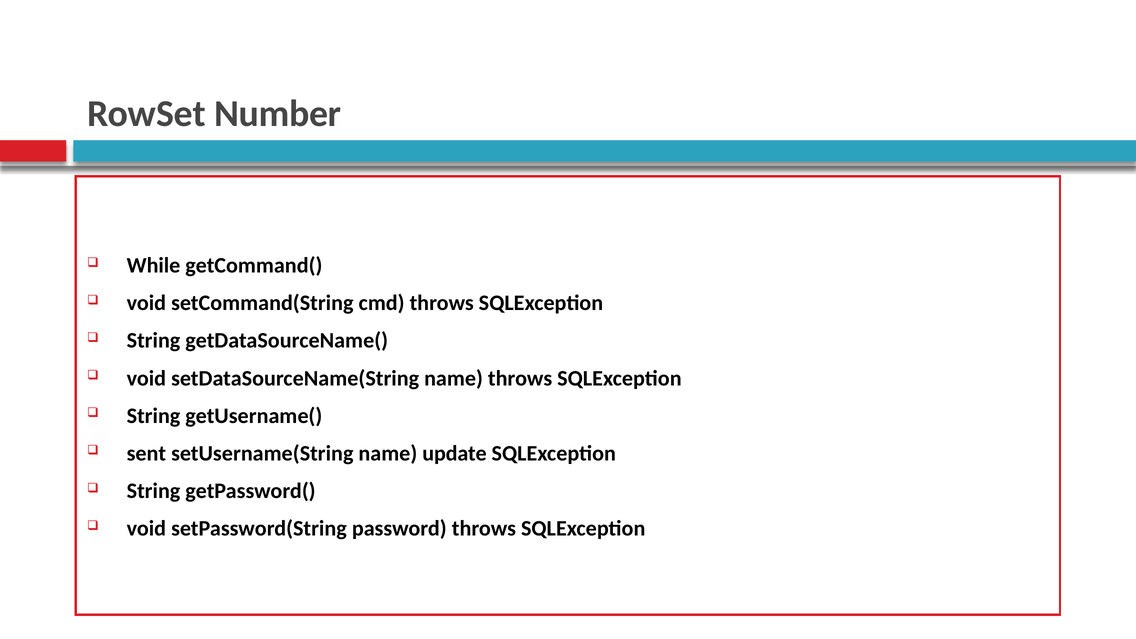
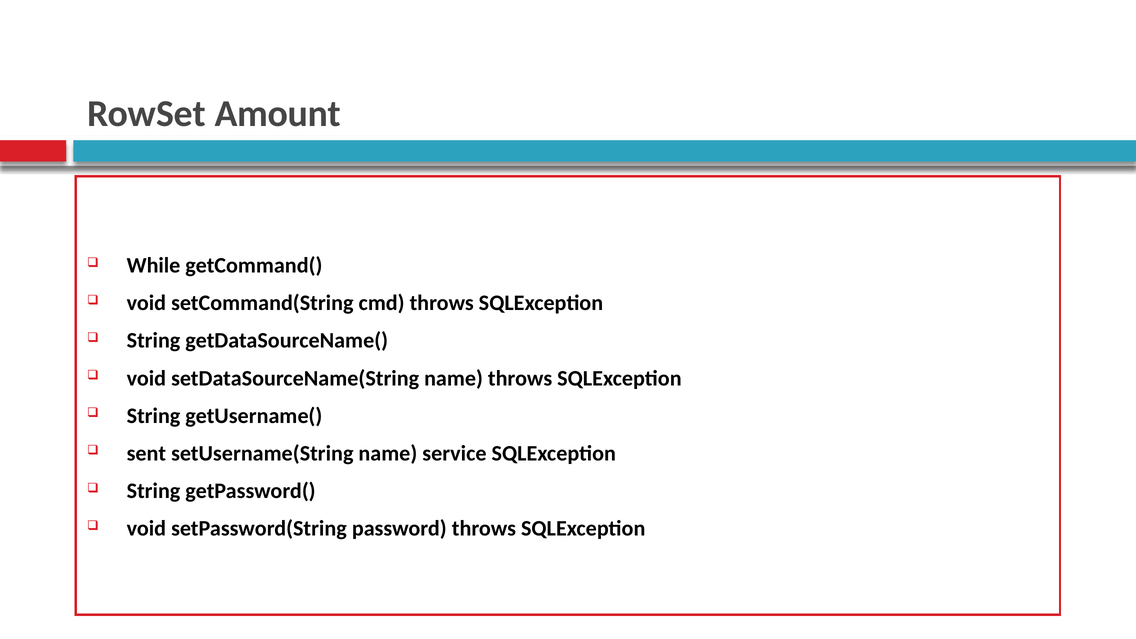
Number: Number -> Amount
update: update -> service
